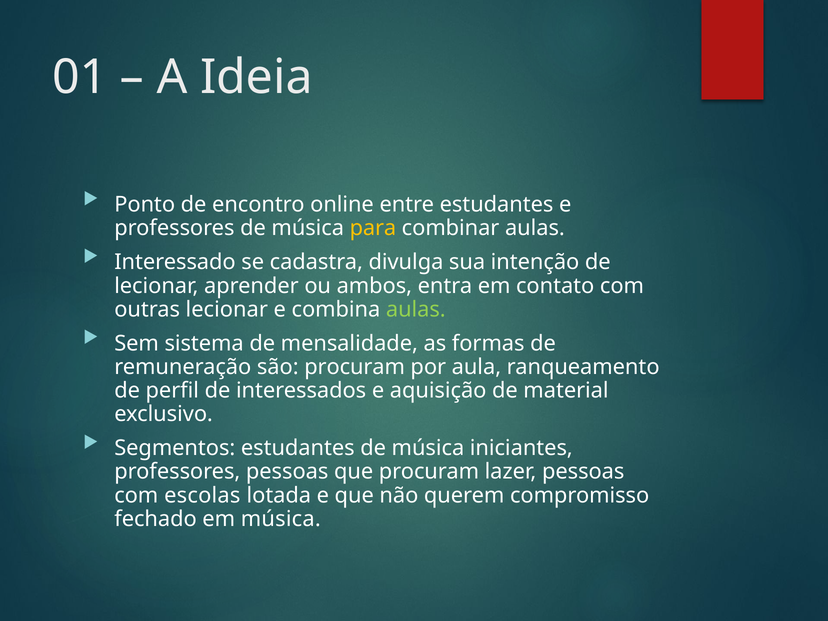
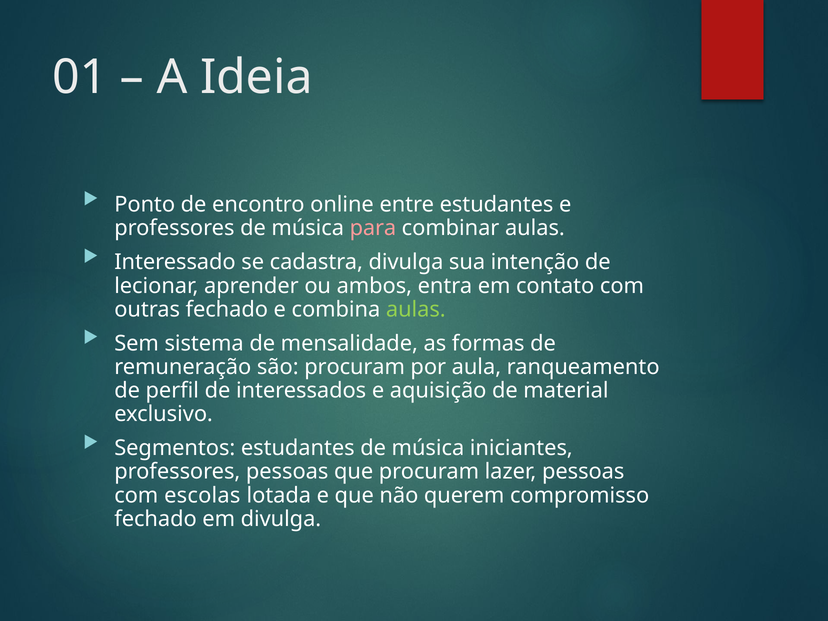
para colour: yellow -> pink
outras lecionar: lecionar -> fechado
em música: música -> divulga
